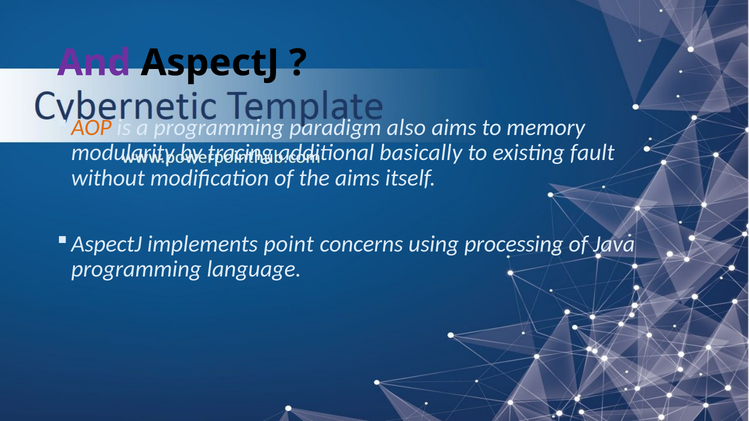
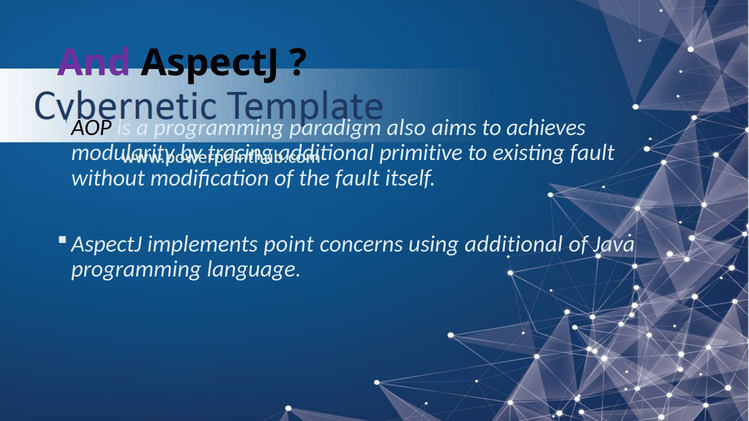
AOP colour: orange -> black
memory: memory -> achieves
basically: basically -> primitive
the aims: aims -> fault
using processing: processing -> additional
